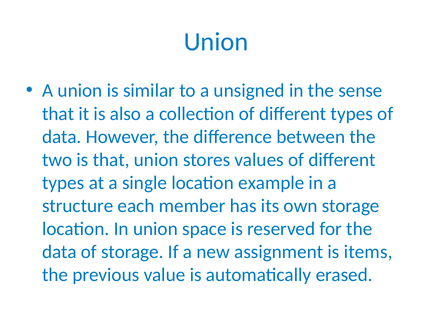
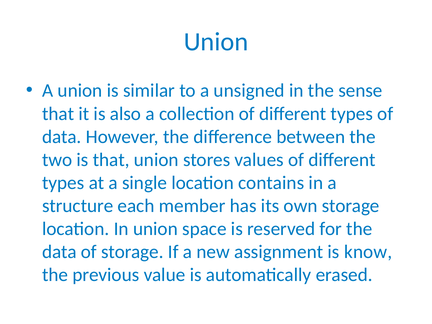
example: example -> contains
items: items -> know
